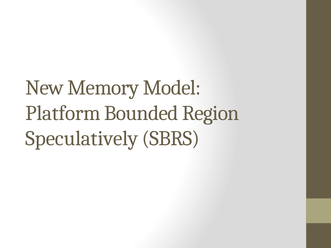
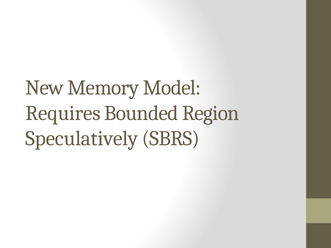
Platform: Platform -> Requires
